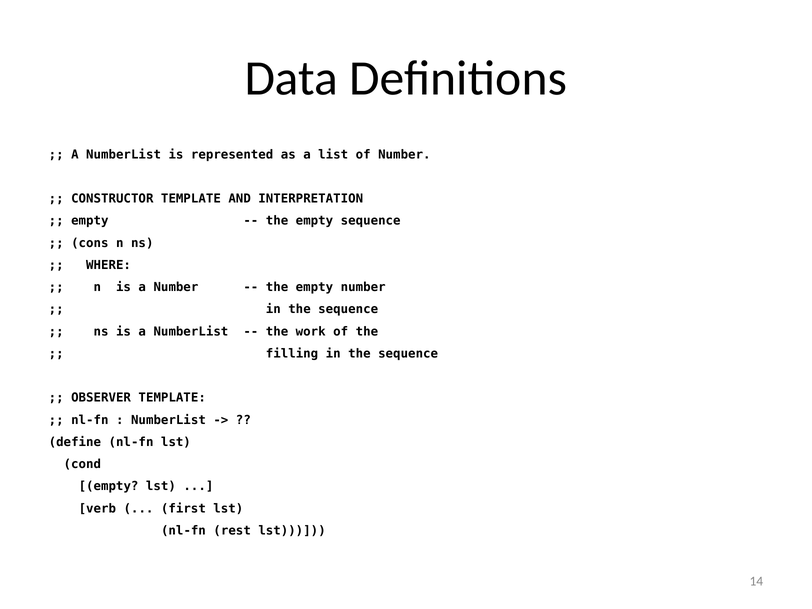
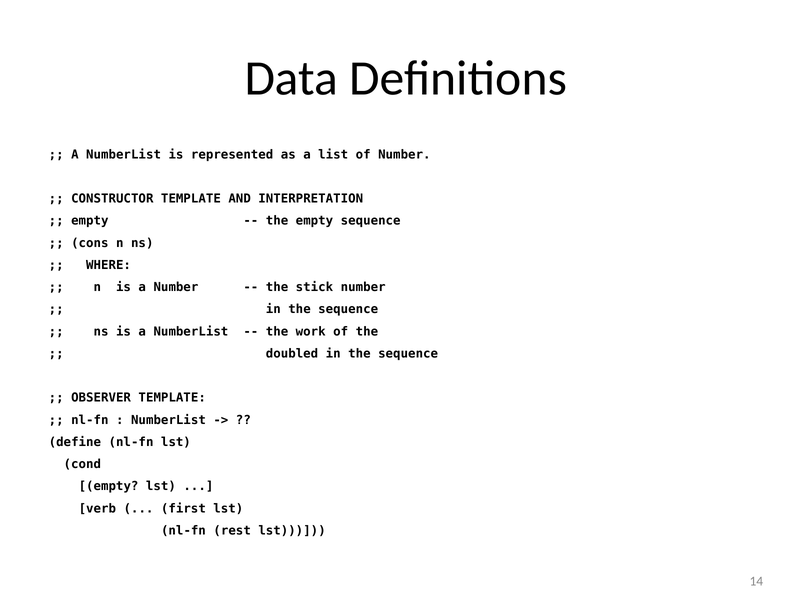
empty at (314, 287): empty -> stick
filling: filling -> doubled
